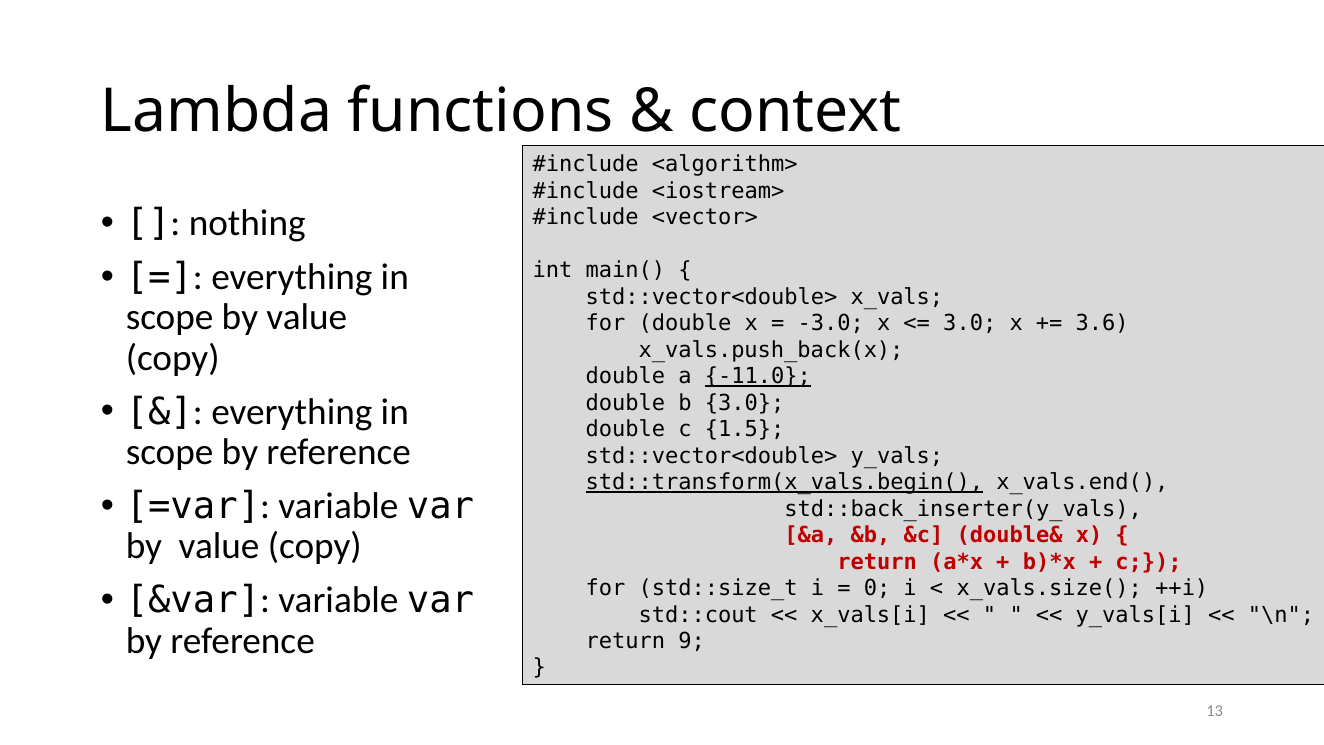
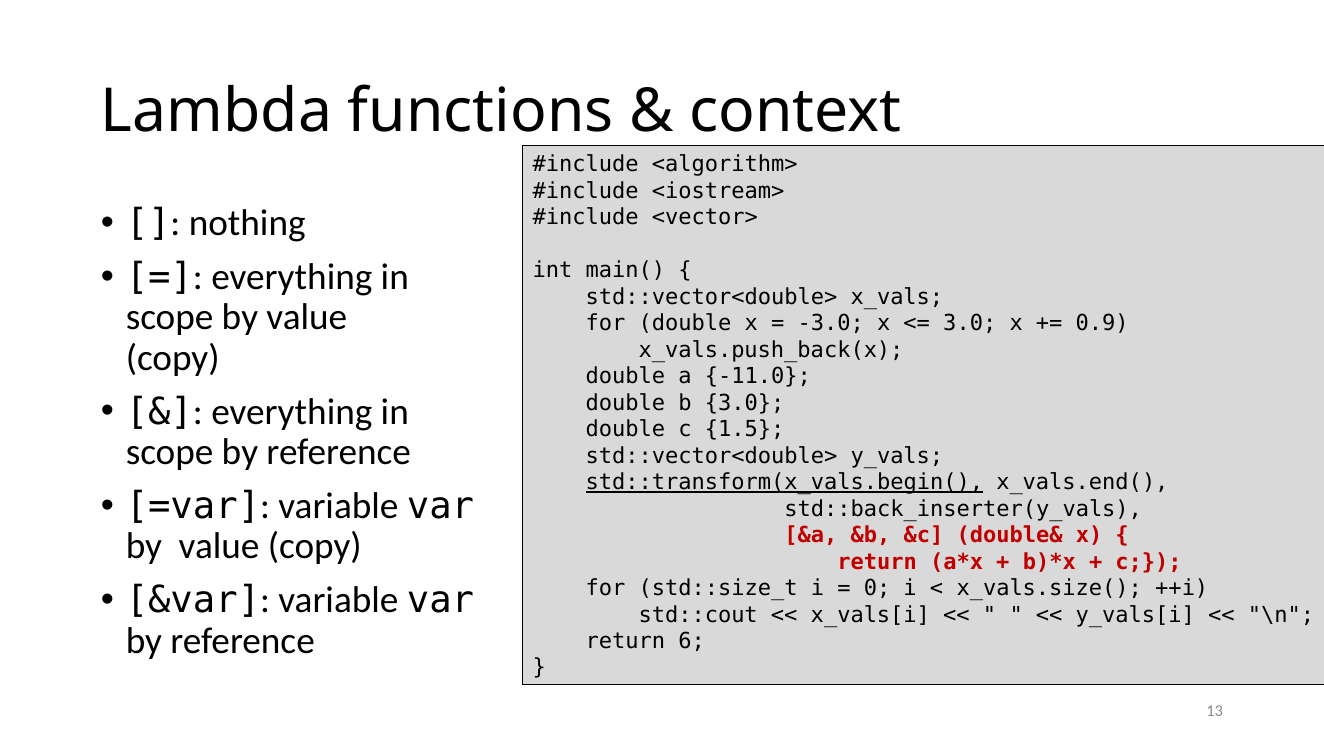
3.6: 3.6 -> 0.9
-11.0 underline: present -> none
9: 9 -> 6
